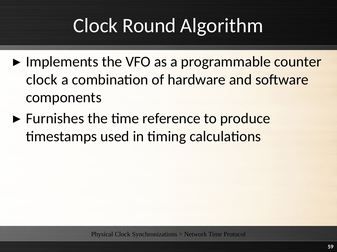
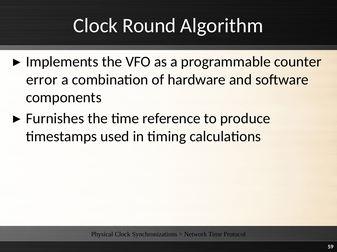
clock at (42, 80): clock -> error
